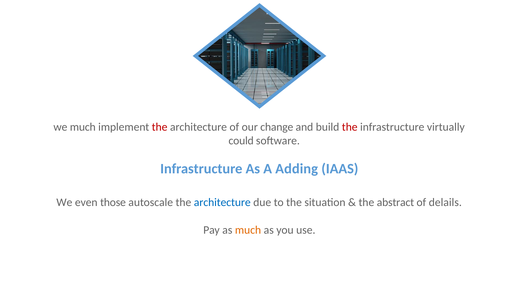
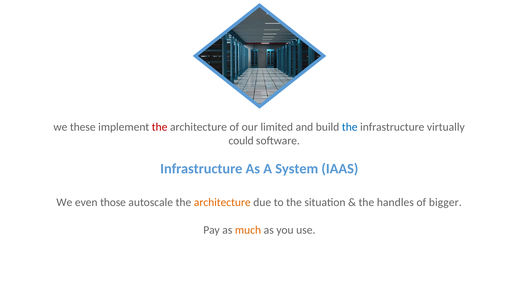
we much: much -> these
change: change -> limited
the at (350, 127) colour: red -> blue
Adding: Adding -> System
architecture at (222, 202) colour: blue -> orange
abstract: abstract -> handles
delails: delails -> bigger
